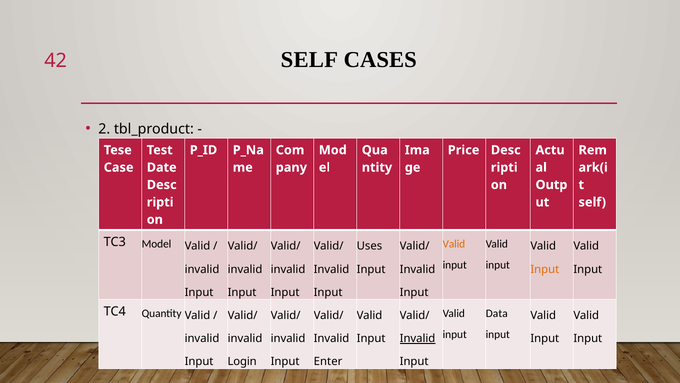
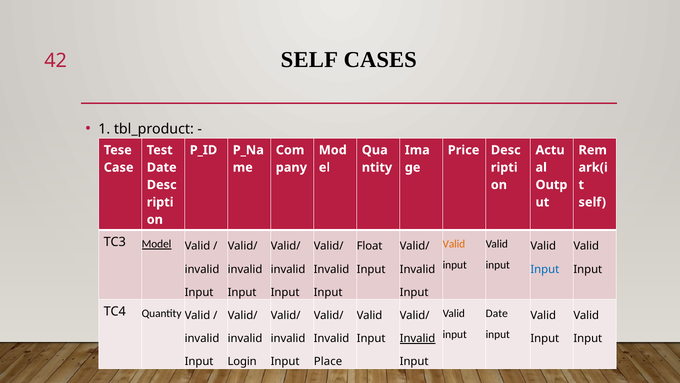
2: 2 -> 1
Model underline: none -> present
Uses: Uses -> Float
Input at (545, 269) colour: orange -> blue
Data at (497, 313): Data -> Date
Enter: Enter -> Place
